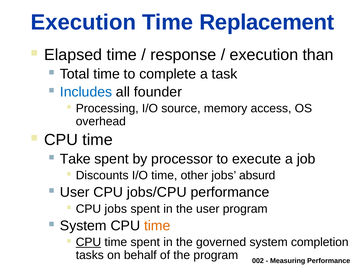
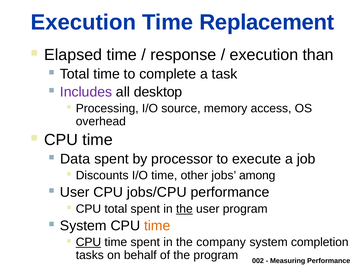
Includes colour: blue -> purple
founder: founder -> desktop
Take: Take -> Data
absurd: absurd -> among
CPU jobs: jobs -> total
the at (184, 209) underline: none -> present
governed: governed -> company
